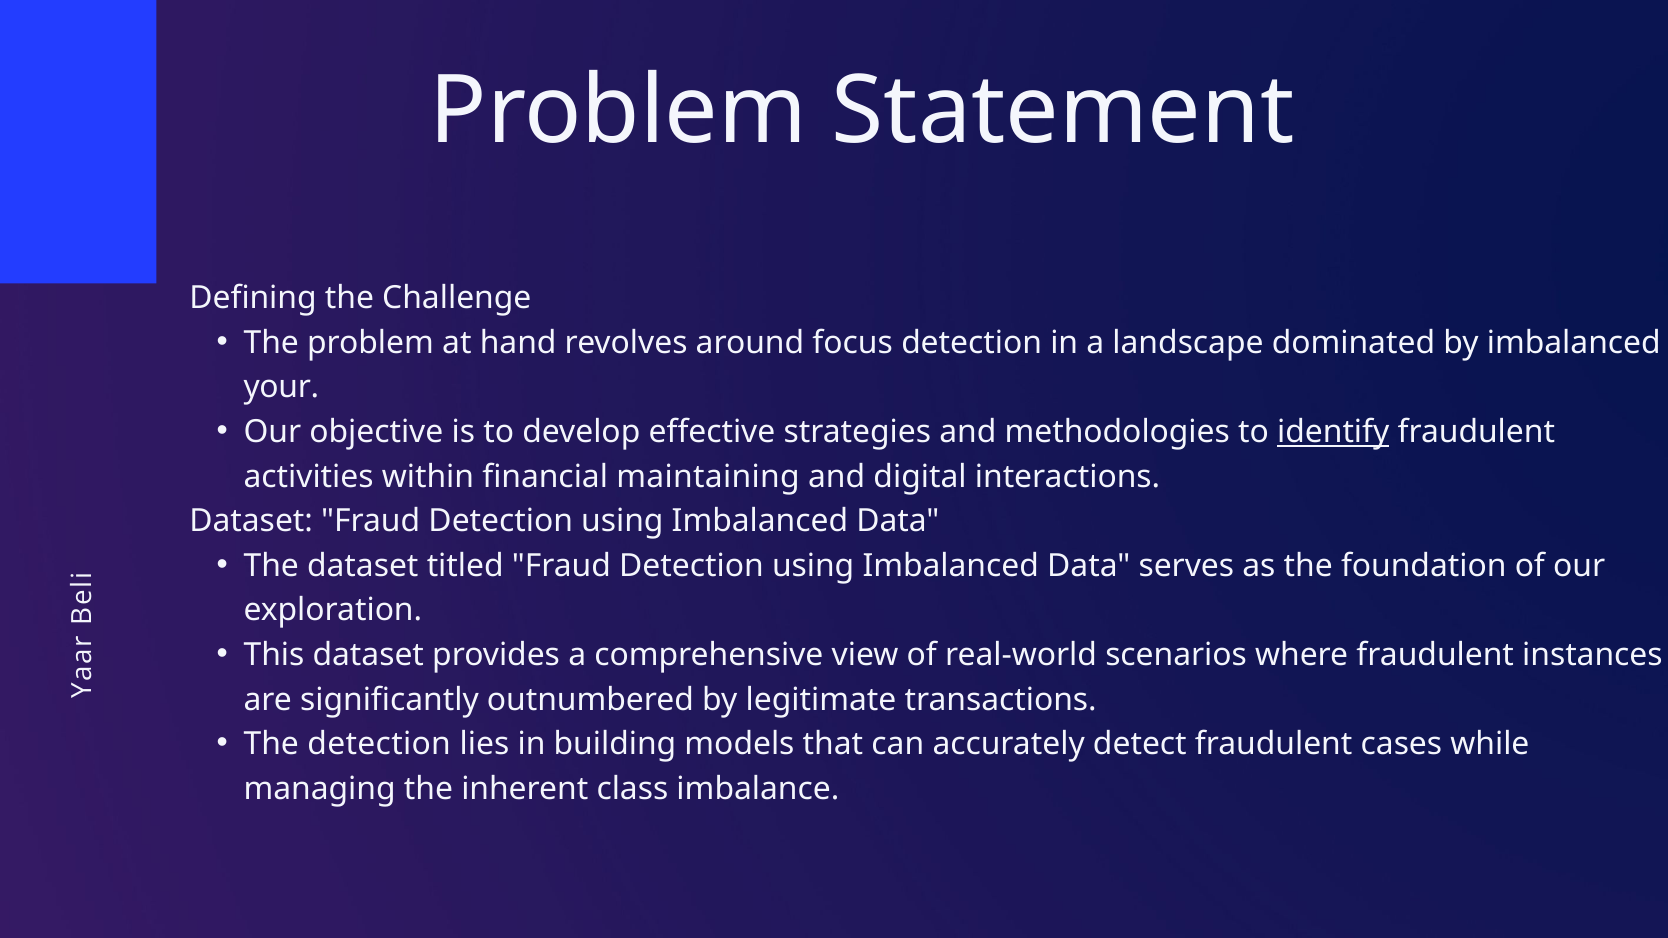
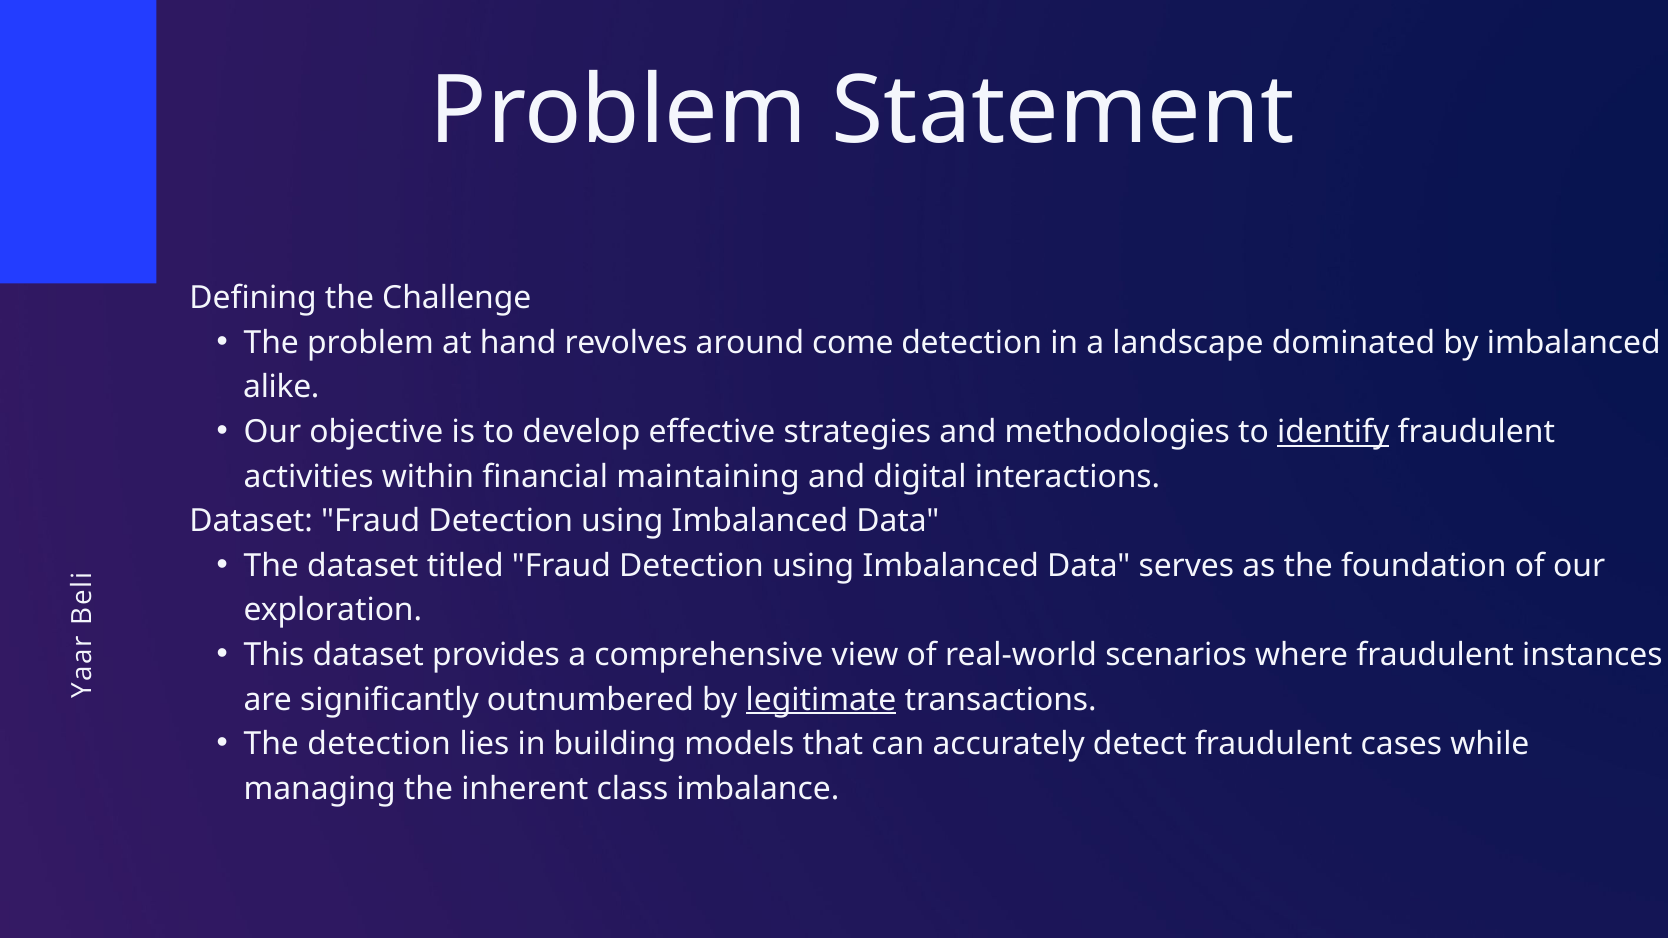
focus: focus -> come
your: your -> alike
legitimate underline: none -> present
